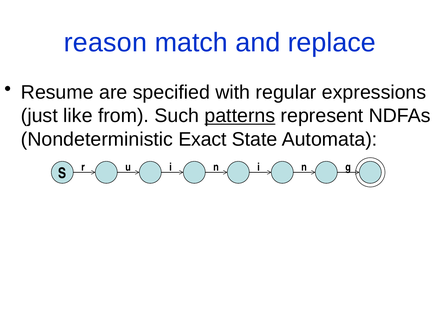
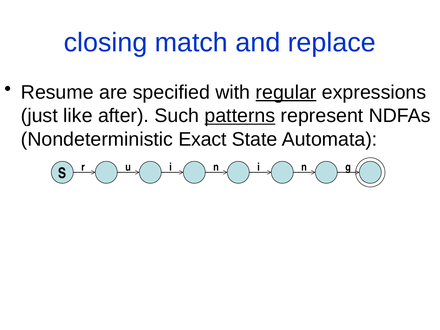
reason: reason -> closing
regular underline: none -> present
from: from -> after
